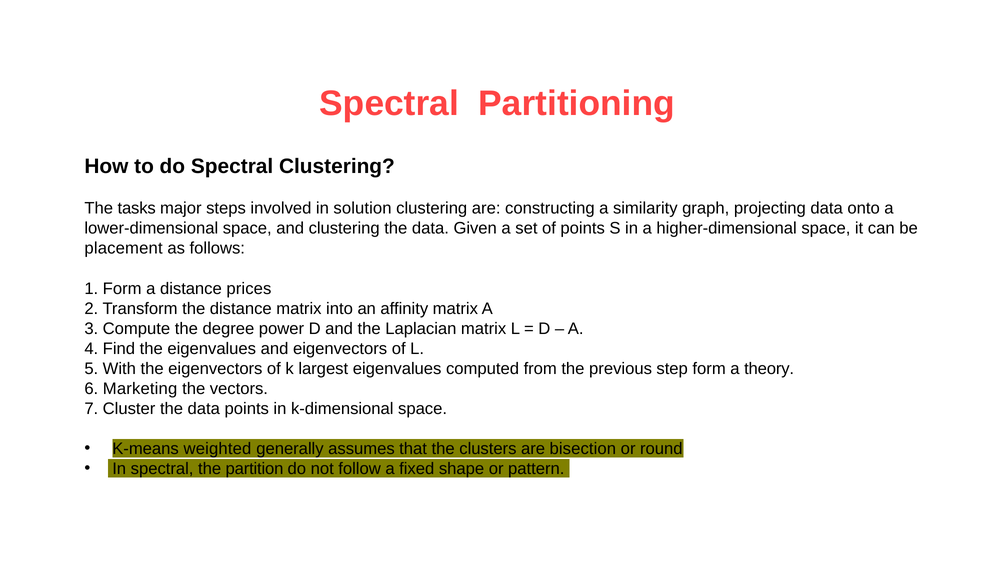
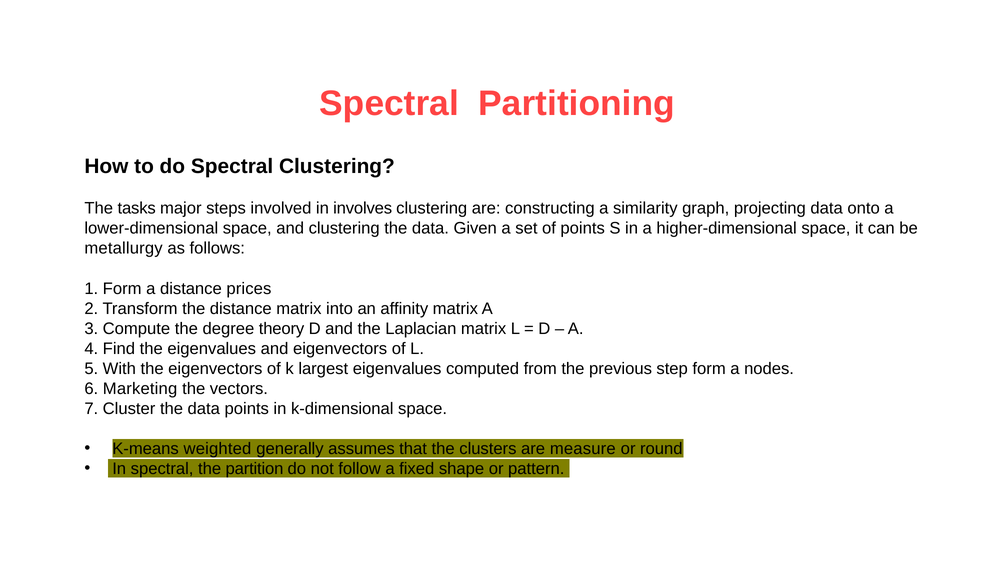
solution: solution -> involves
placement: placement -> metallurgy
power: power -> theory
theory: theory -> nodes
bisection: bisection -> measure
